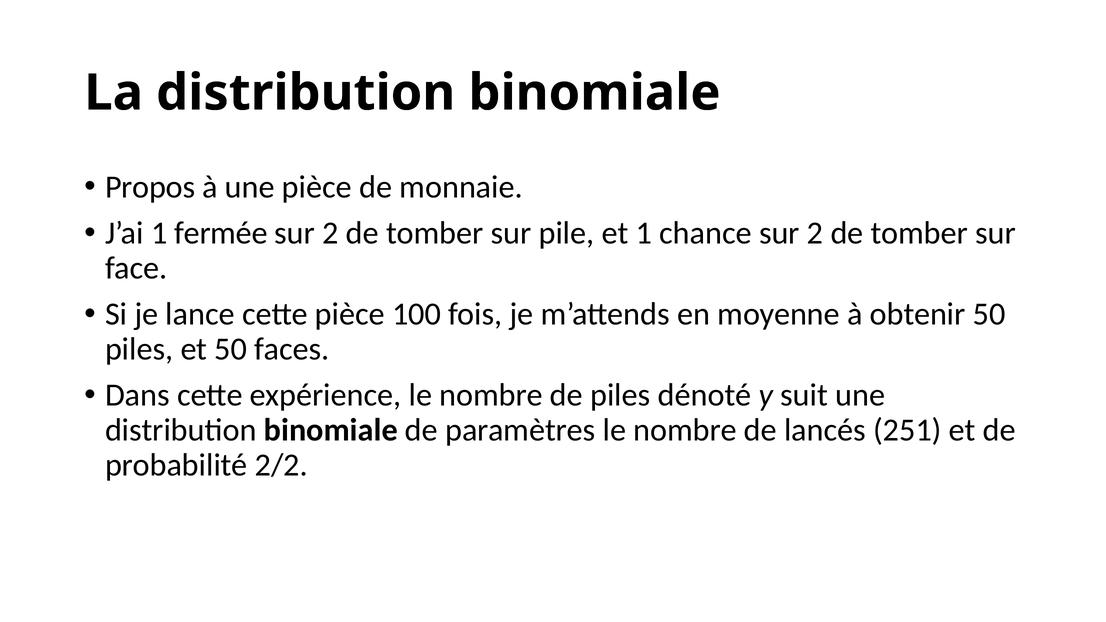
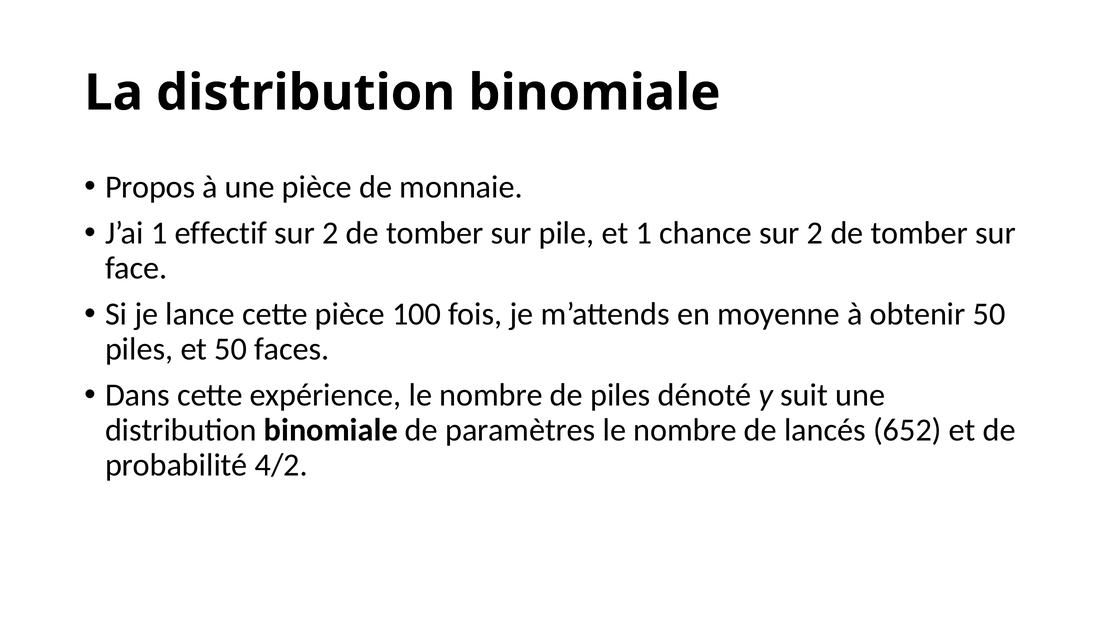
fermée: fermée -> effectif
251: 251 -> 652
2/2: 2/2 -> 4/2
